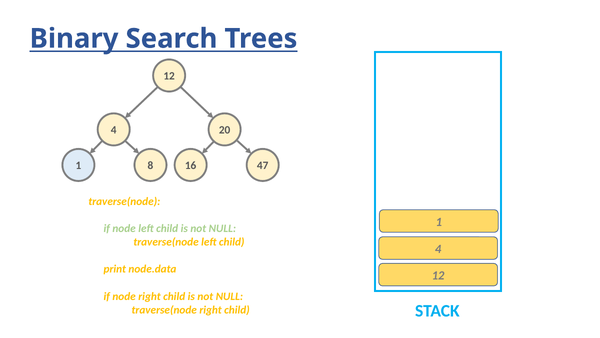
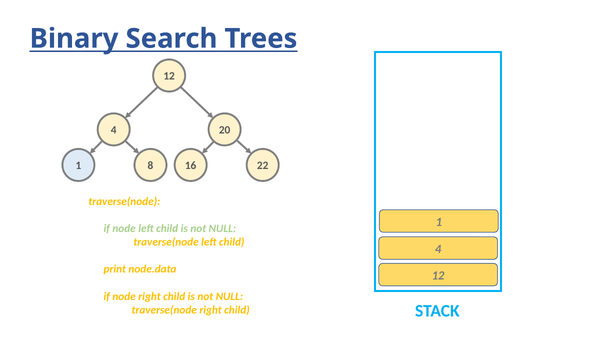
47: 47 -> 22
